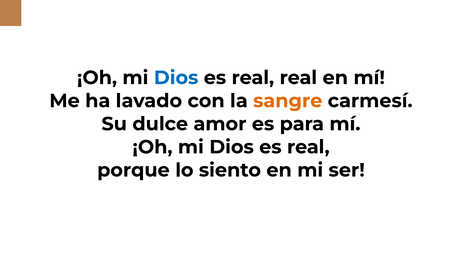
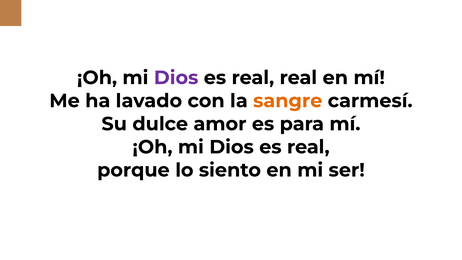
Dios at (176, 78) colour: blue -> purple
